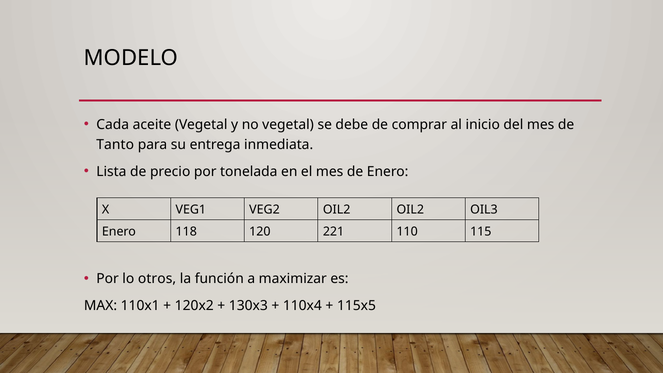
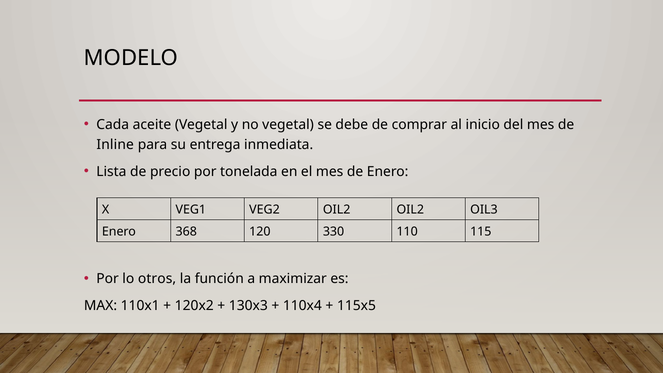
Tanto: Tanto -> Inline
118: 118 -> 368
221: 221 -> 330
